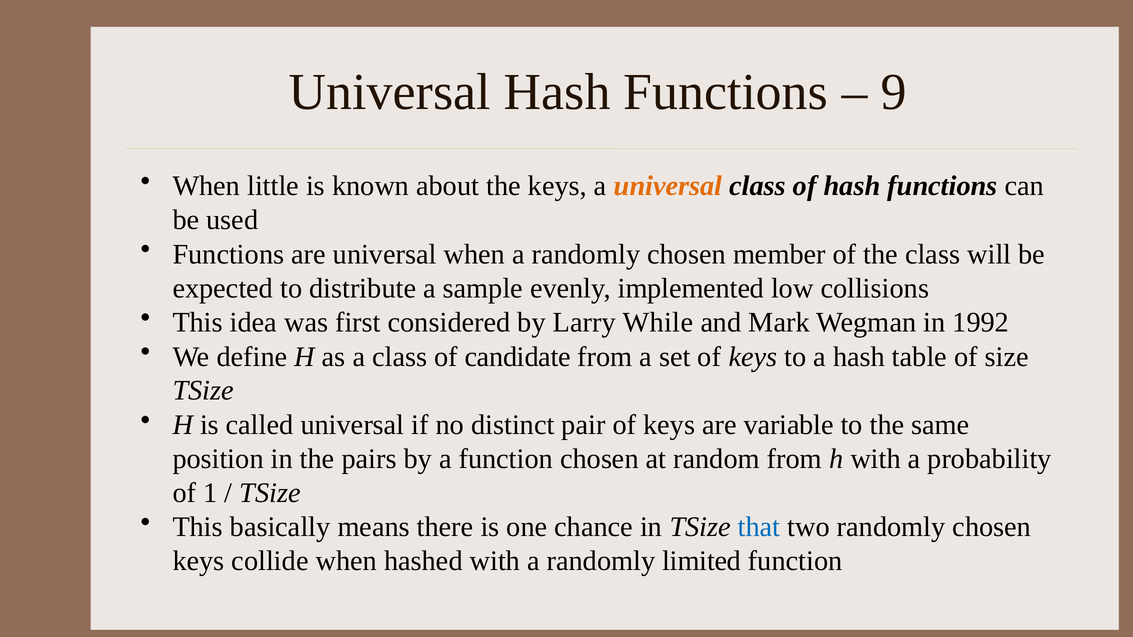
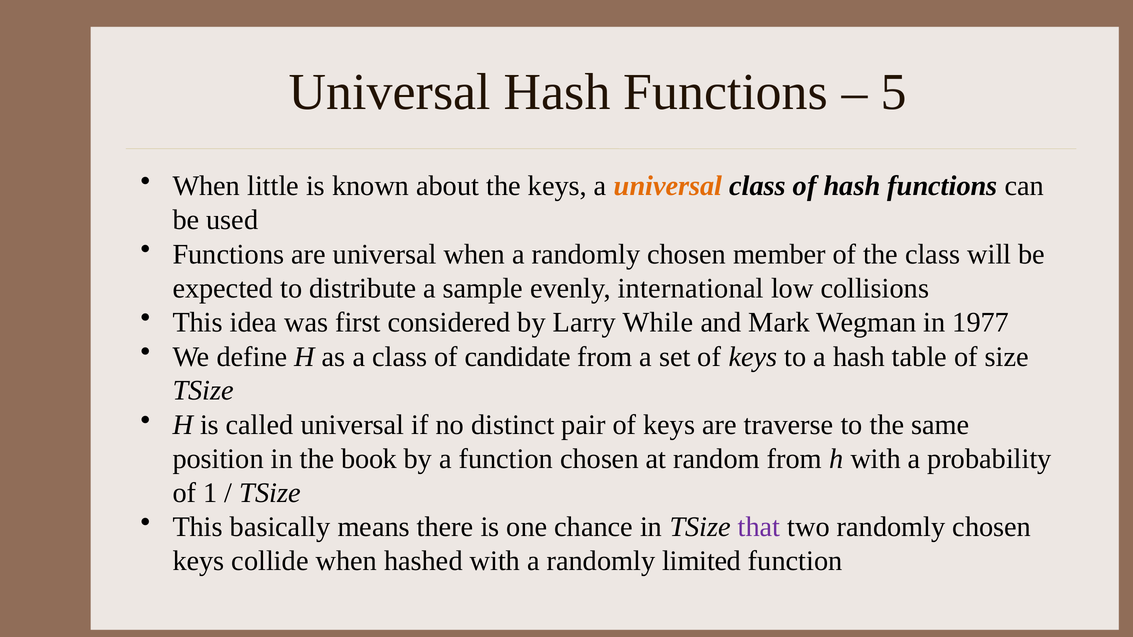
9: 9 -> 5
implemented: implemented -> international
1992: 1992 -> 1977
variable: variable -> traverse
pairs: pairs -> book
that colour: blue -> purple
